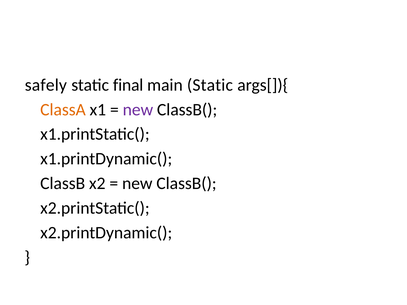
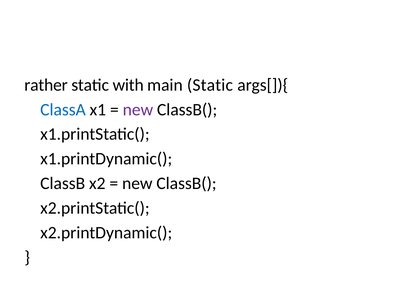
safely: safely -> rather
final: final -> with
ClassA colour: orange -> blue
